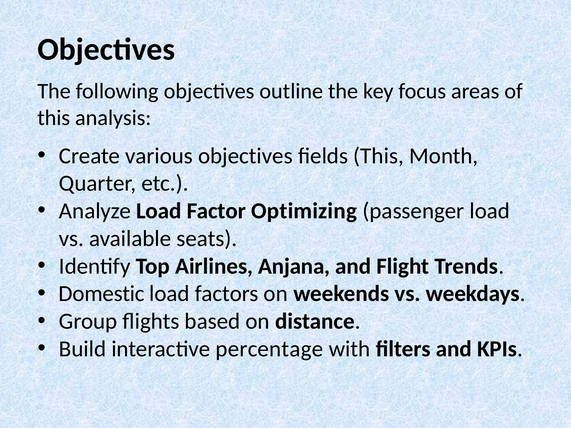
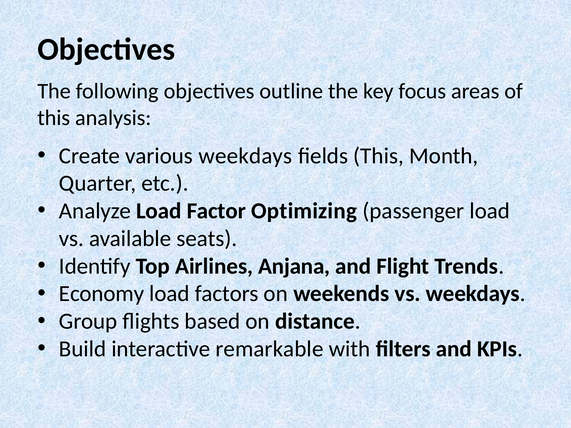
various objectives: objectives -> weekdays
Domestic: Domestic -> Economy
percentage: percentage -> remarkable
